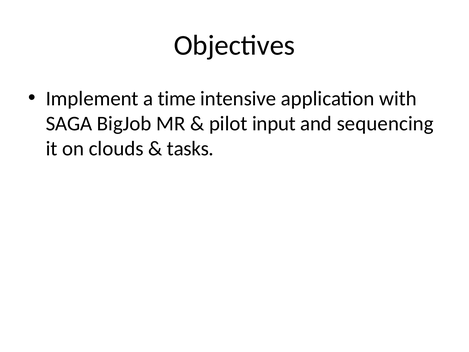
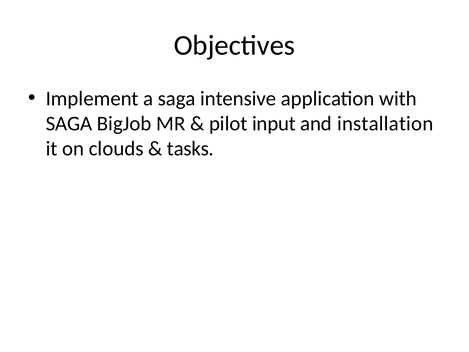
a time: time -> saga
sequencing: sequencing -> installation
